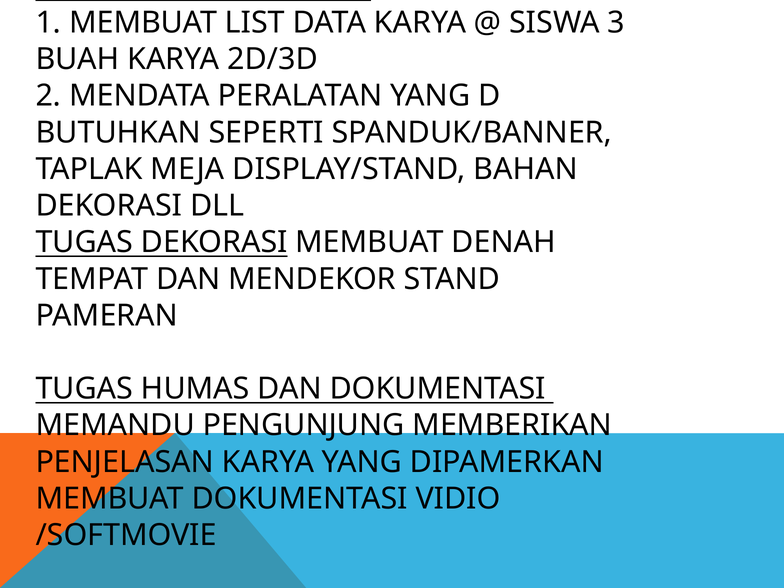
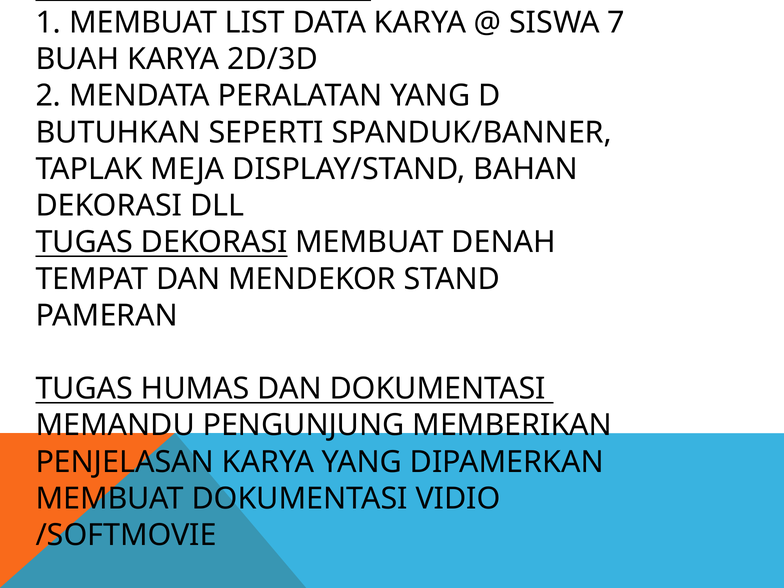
3: 3 -> 7
